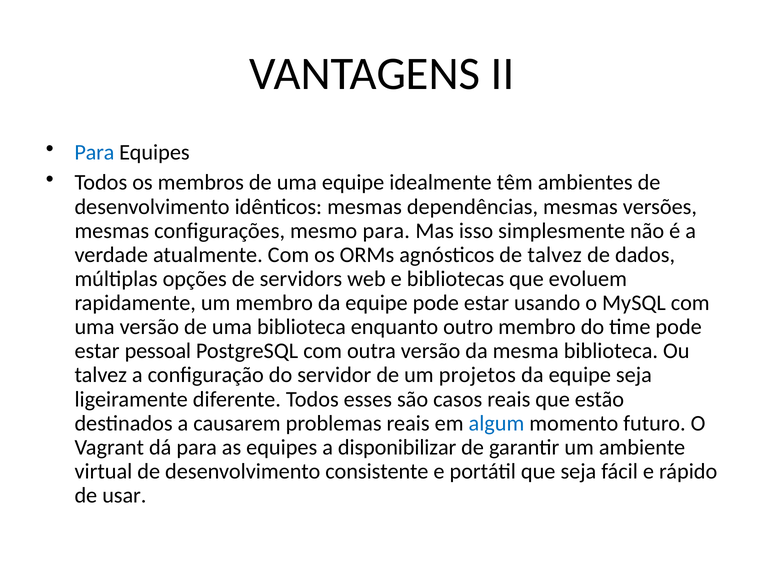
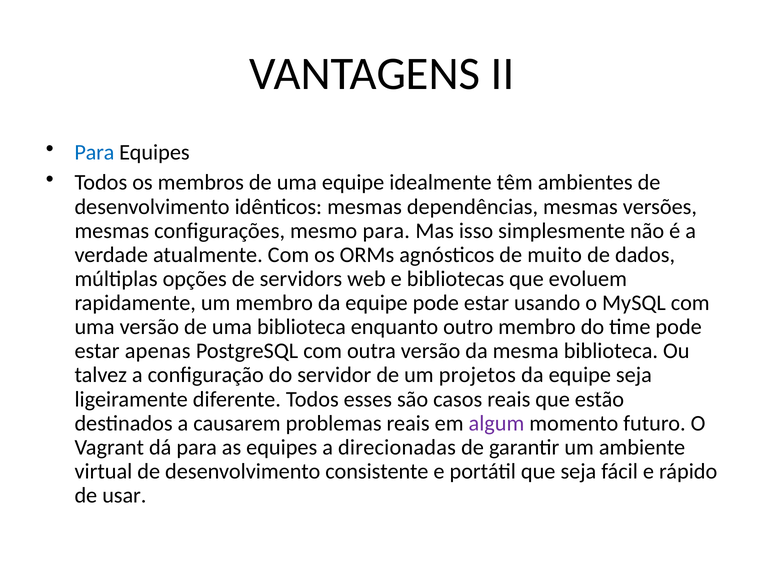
de talvez: talvez -> muito
pessoal: pessoal -> apenas
algum colour: blue -> purple
disponibilizar: disponibilizar -> direcionadas
